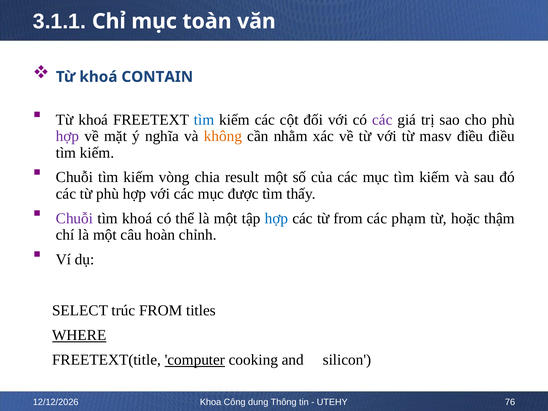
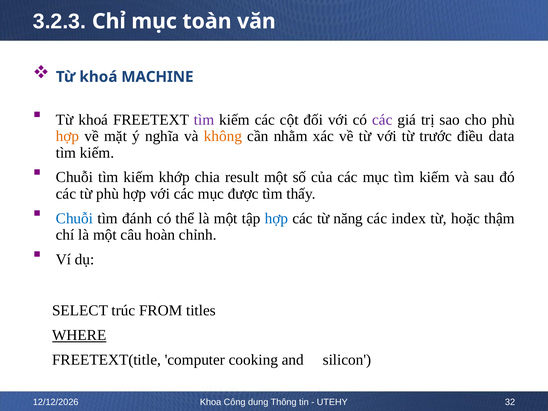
3.1.1: 3.1.1 -> 3.2.3
CONTAIN: CONTAIN -> MACHINE
tìm at (204, 120) colour: blue -> purple
hợp at (68, 136) colour: purple -> orange
masv: masv -> trước
điều điều: điều -> data
vòng: vòng -> khớp
Chuỗi at (74, 218) colour: purple -> blue
tìm khoá: khoá -> đánh
từ from: from -> năng
phạm: phạm -> index
computer underline: present -> none
76: 76 -> 32
